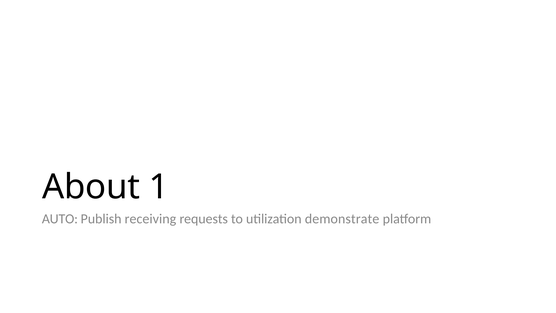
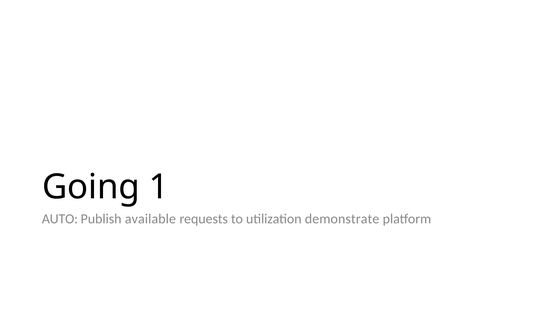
About: About -> Going
receiving: receiving -> available
